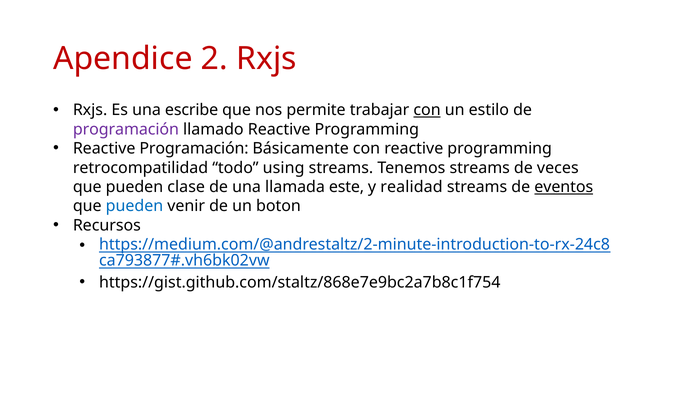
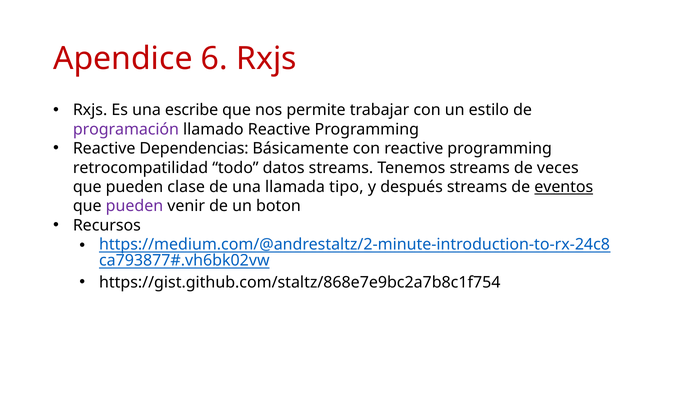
2: 2 -> 6
con at (427, 110) underline: present -> none
Reactive Programación: Programación -> Dependencias
using: using -> datos
este: este -> tipo
realidad: realidad -> después
pueden at (134, 206) colour: blue -> purple
